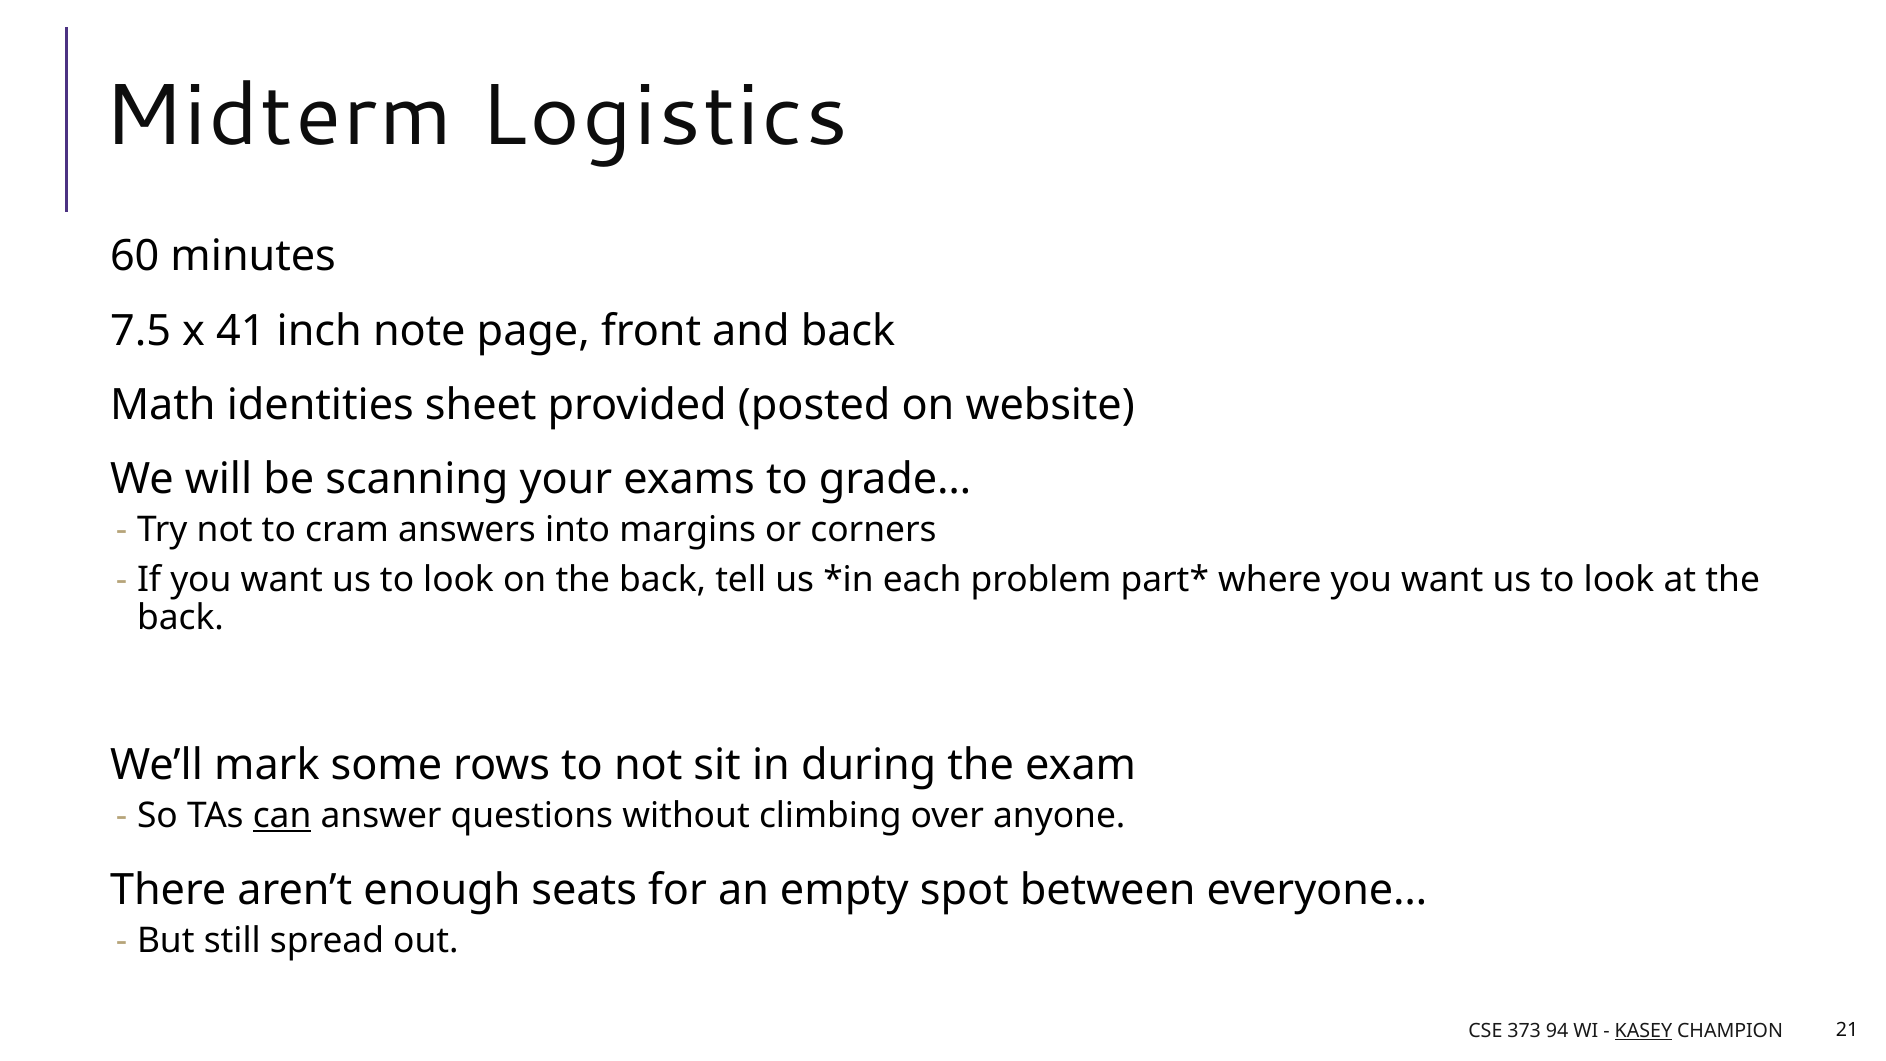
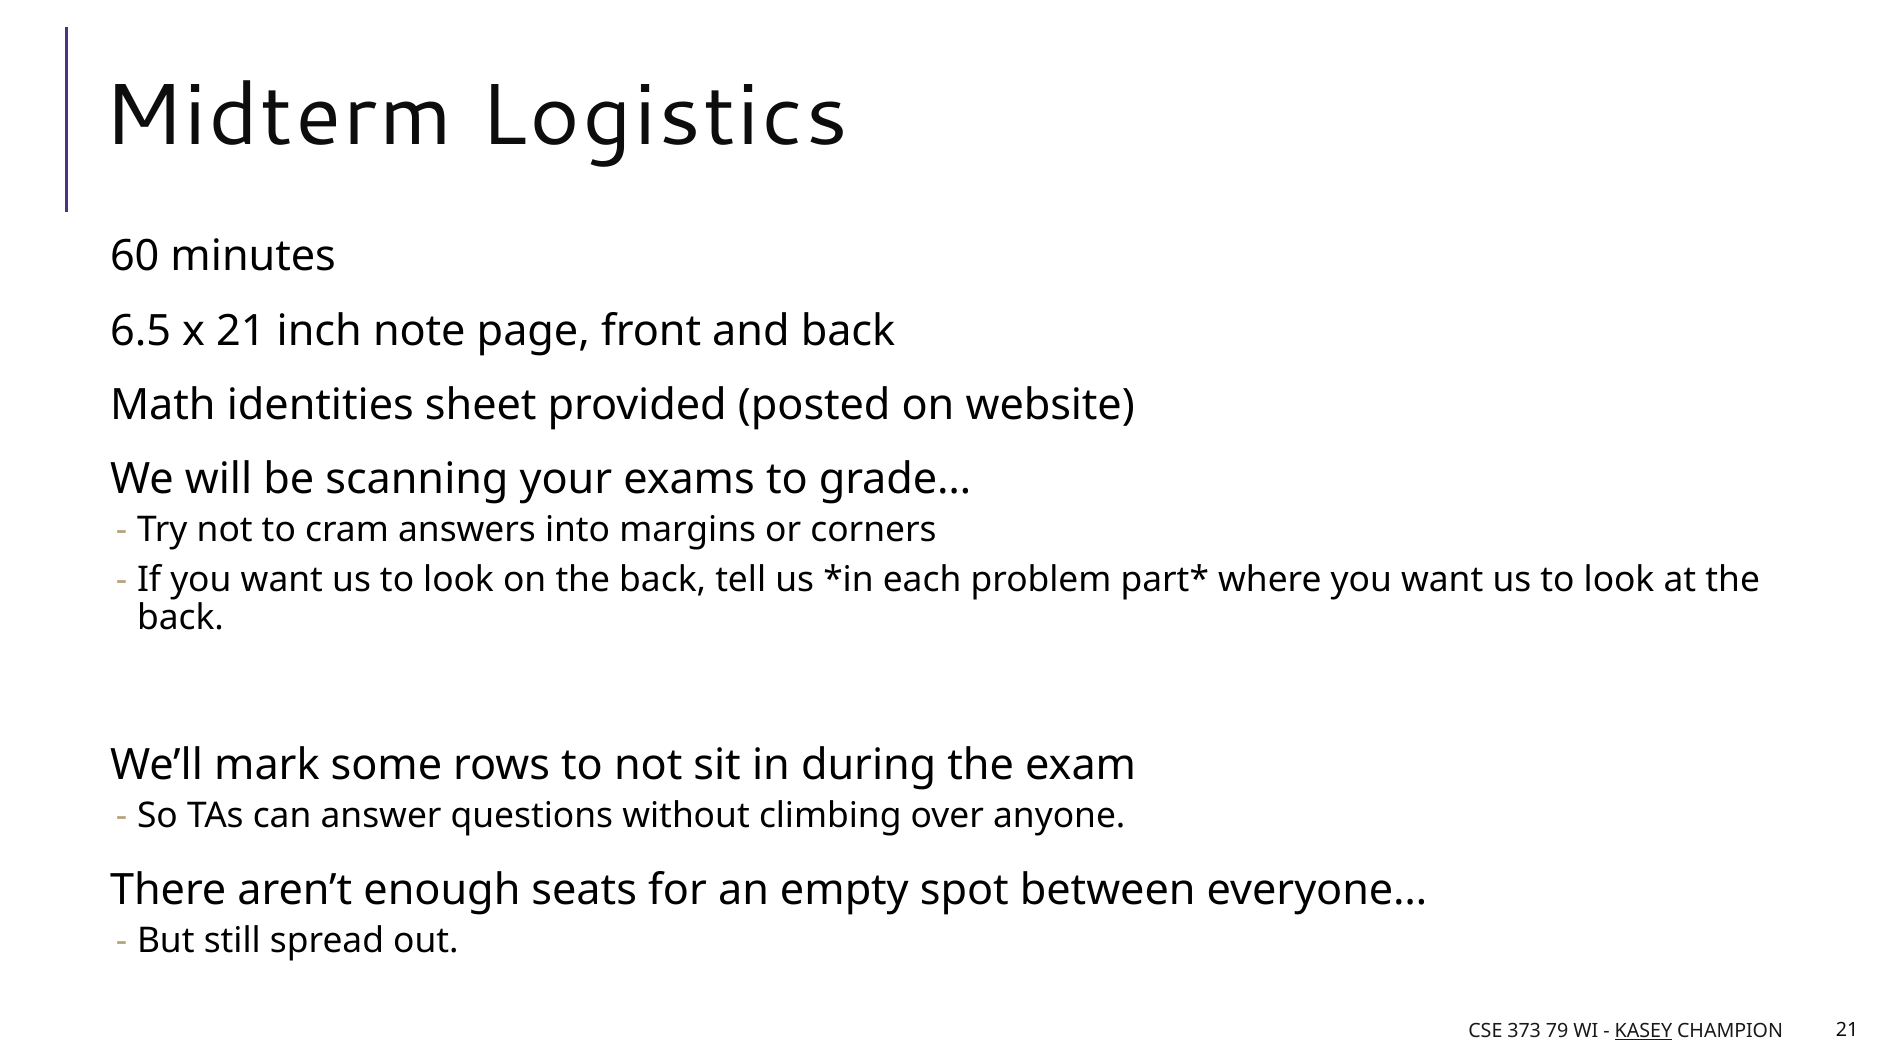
7.5: 7.5 -> 6.5
x 41: 41 -> 21
can underline: present -> none
94: 94 -> 79
